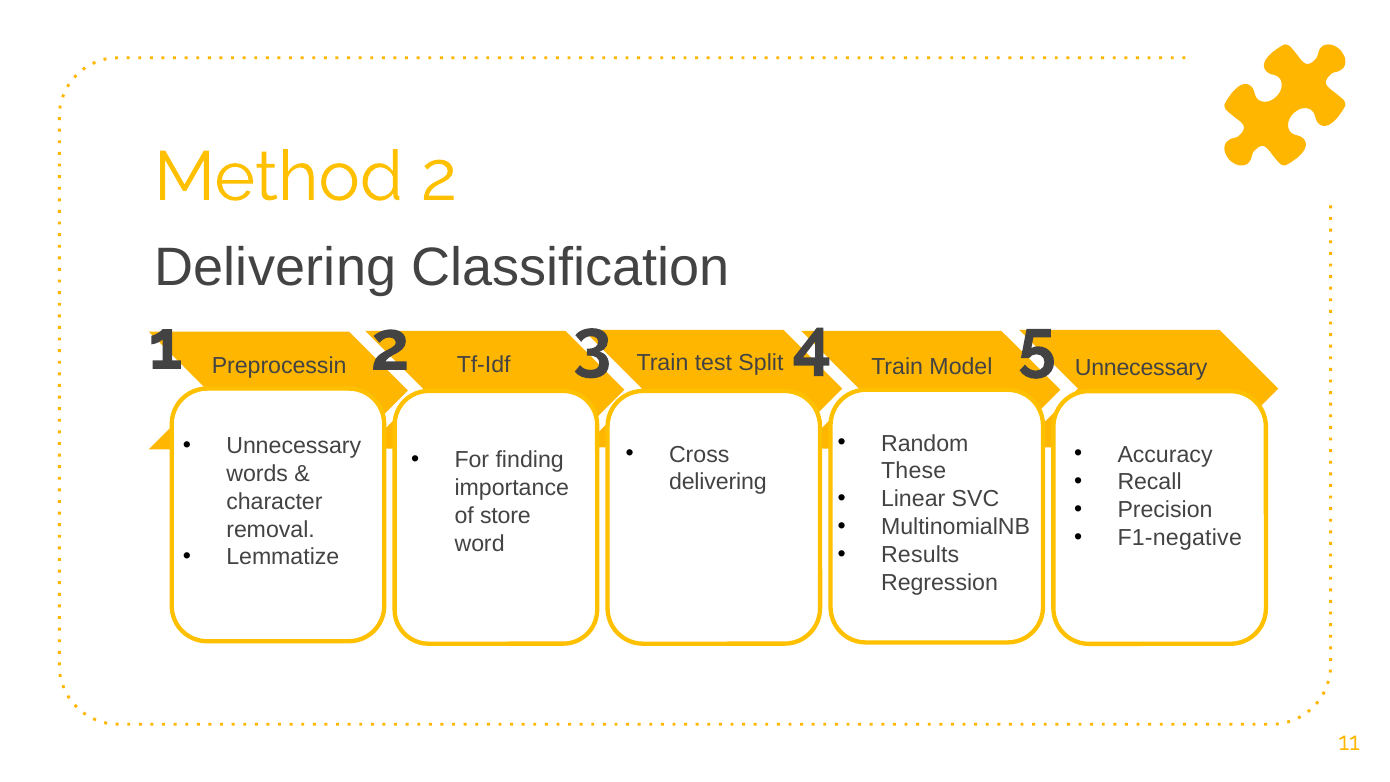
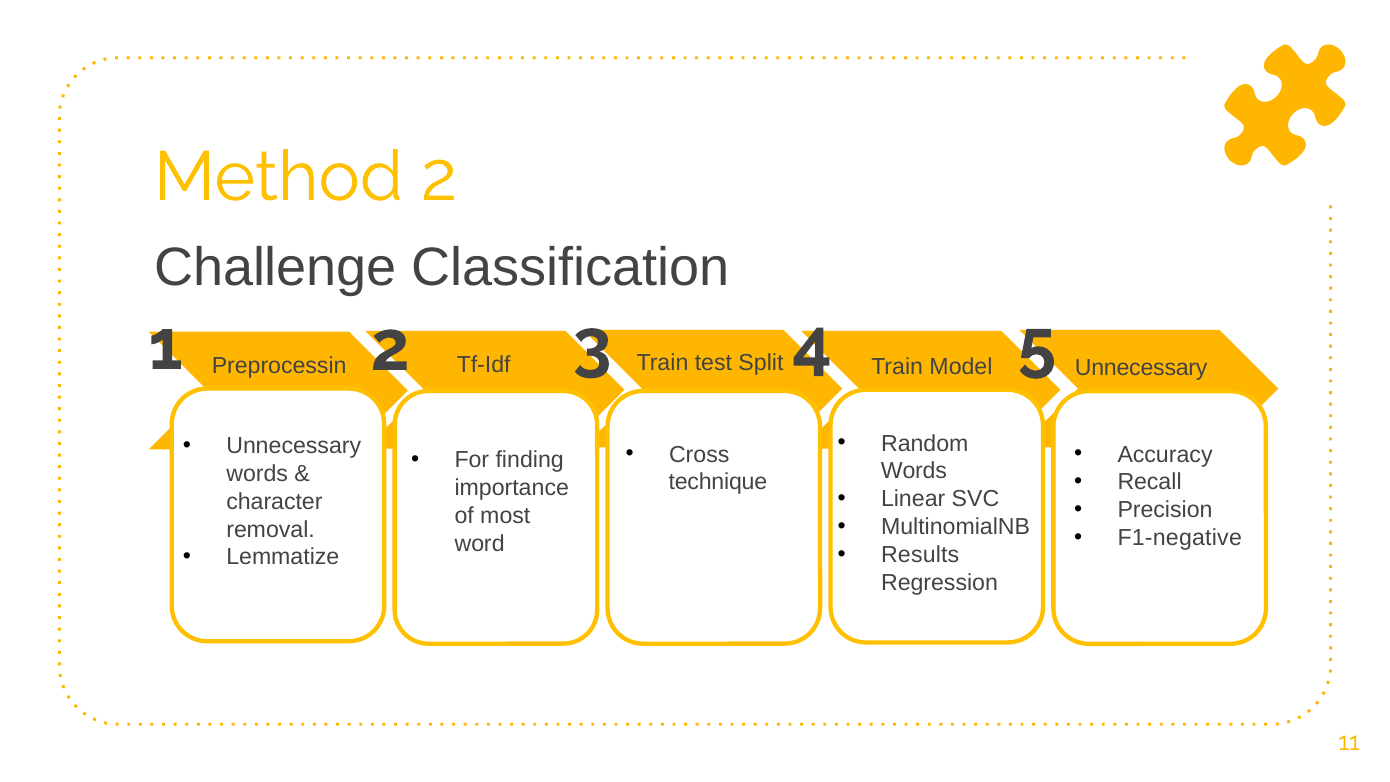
Delivering at (275, 268): Delivering -> Challenge
These at (914, 471): These -> Words
delivering at (718, 482): delivering -> technique
store: store -> most
